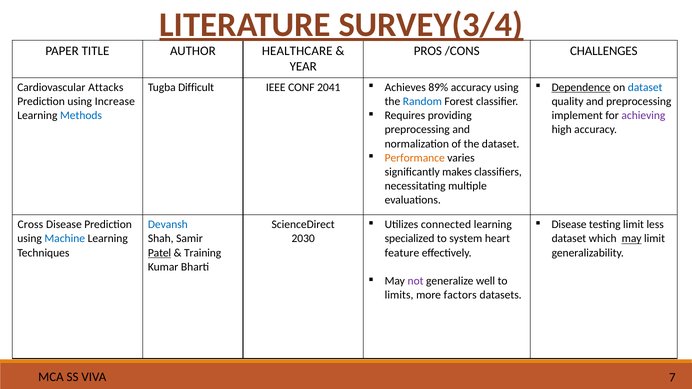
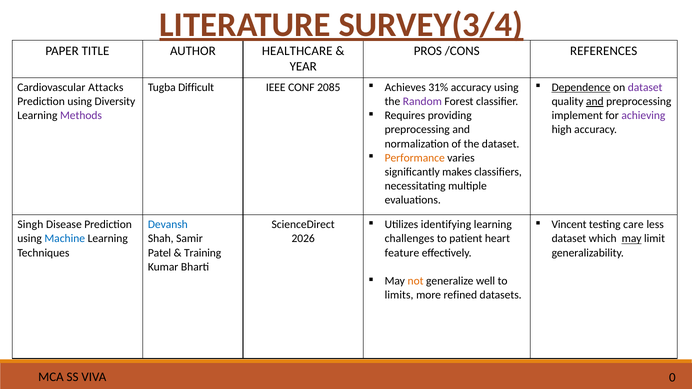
CHALLENGES: CHALLENGES -> REFERENCES
dataset at (645, 87) colour: blue -> purple
2041: 2041 -> 2085
89%: 89% -> 31%
Increase: Increase -> Diversity
Random colour: blue -> purple
and at (595, 102) underline: none -> present
Methods colour: blue -> purple
connected: connected -> identifying
Disease at (569, 225): Disease -> Vincent
testing limit: limit -> care
Cross: Cross -> Singh
2030: 2030 -> 2026
specialized: specialized -> challenges
system: system -> patient
Patel underline: present -> none
not colour: purple -> orange
factors: factors -> refined
7: 7 -> 0
